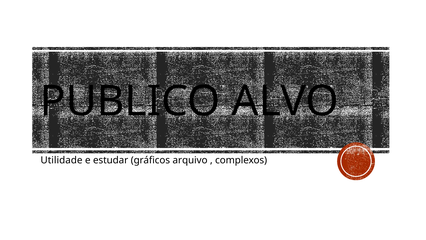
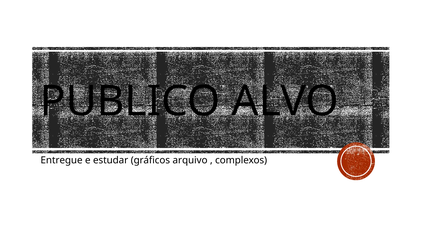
Utilidade: Utilidade -> Entregue
